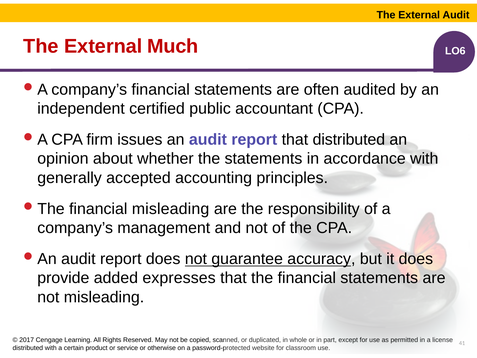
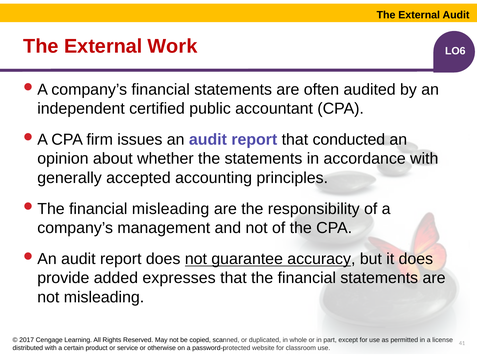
Much: Much -> Work
that distributed: distributed -> conducted
